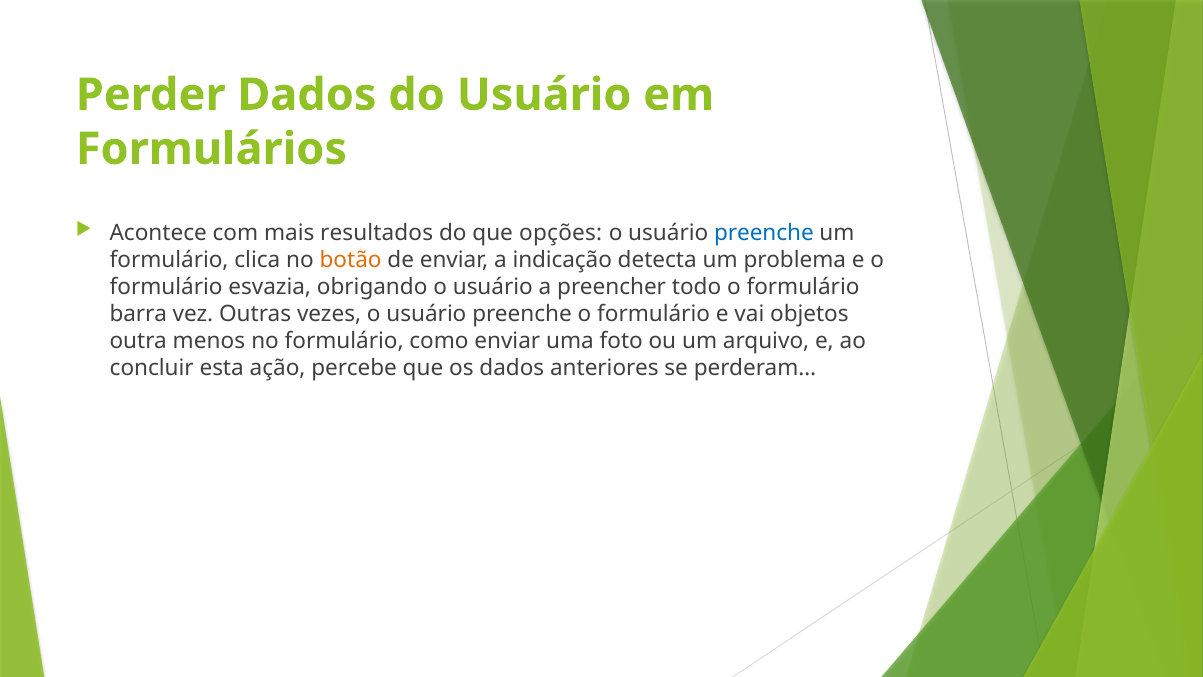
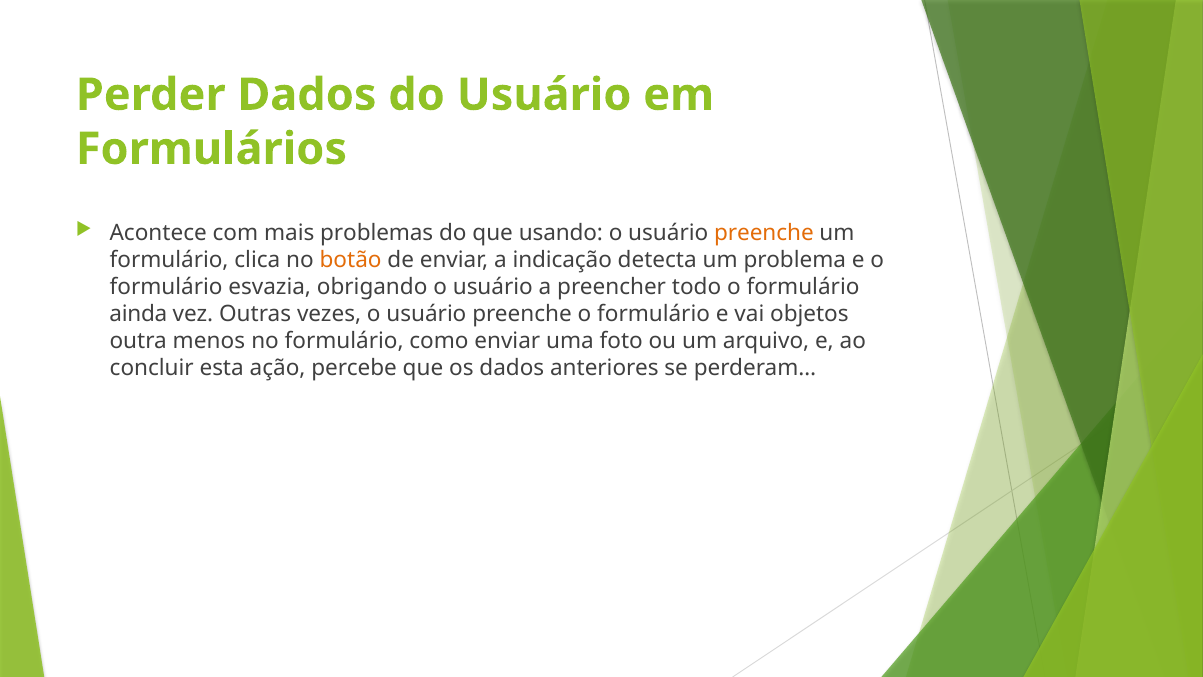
resultados: resultados -> problemas
opções: opções -> usando
preenche at (764, 233) colour: blue -> orange
barra: barra -> ainda
